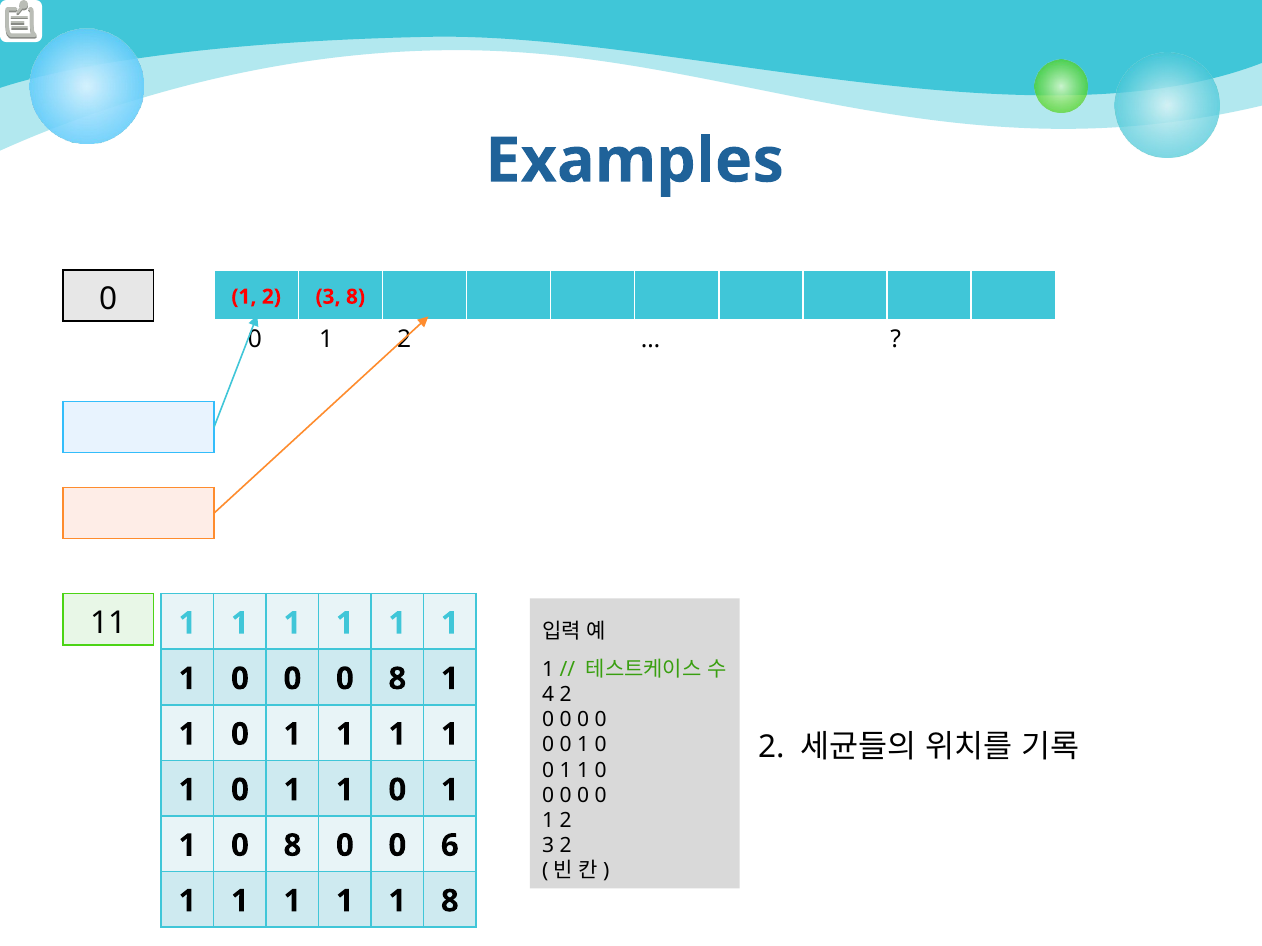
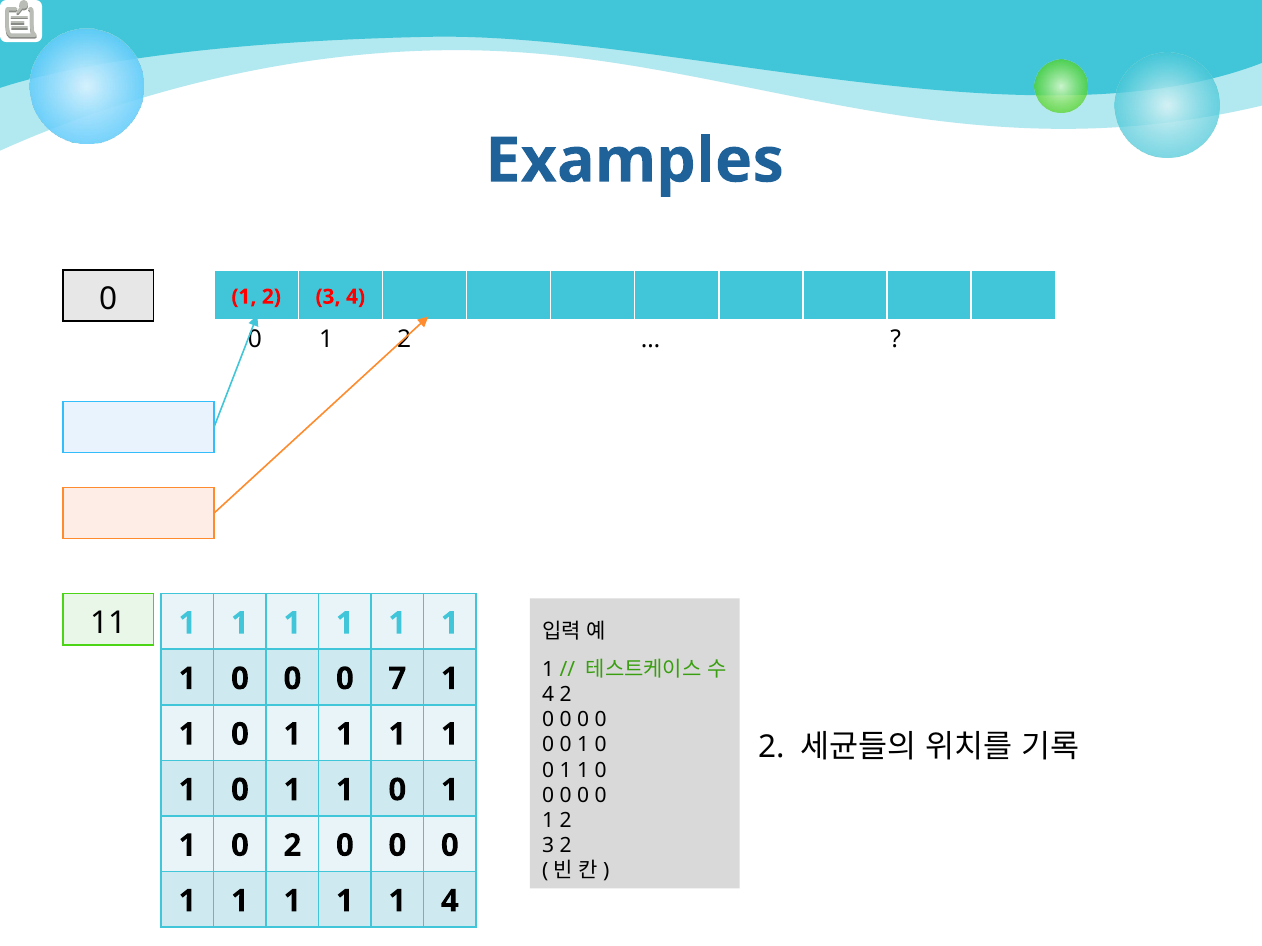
3 8: 8 -> 4
0 0 8: 8 -> 7
1 0 8: 8 -> 2
6 at (450, 846): 6 -> 0
1 8: 8 -> 4
